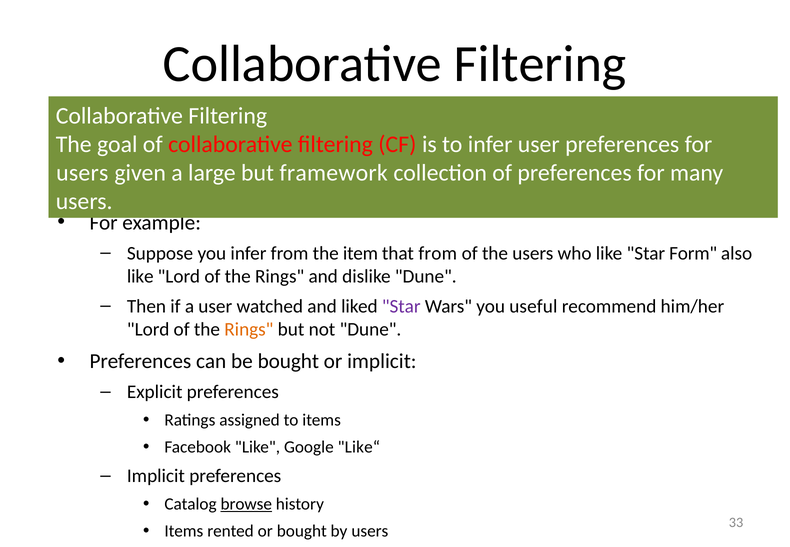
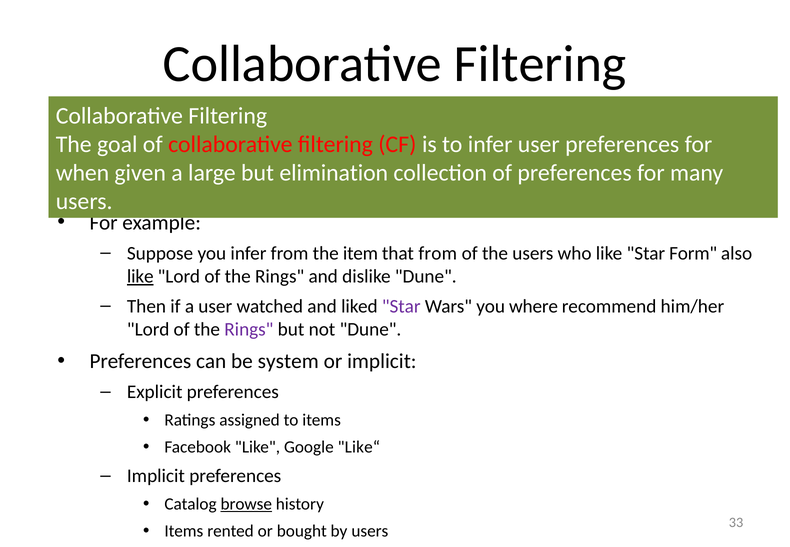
users at (82, 173): users -> when
framework: framework -> elimination
like at (140, 276) underline: none -> present
useful: useful -> where
Rings at (249, 329) colour: orange -> purple
be bought: bought -> system
